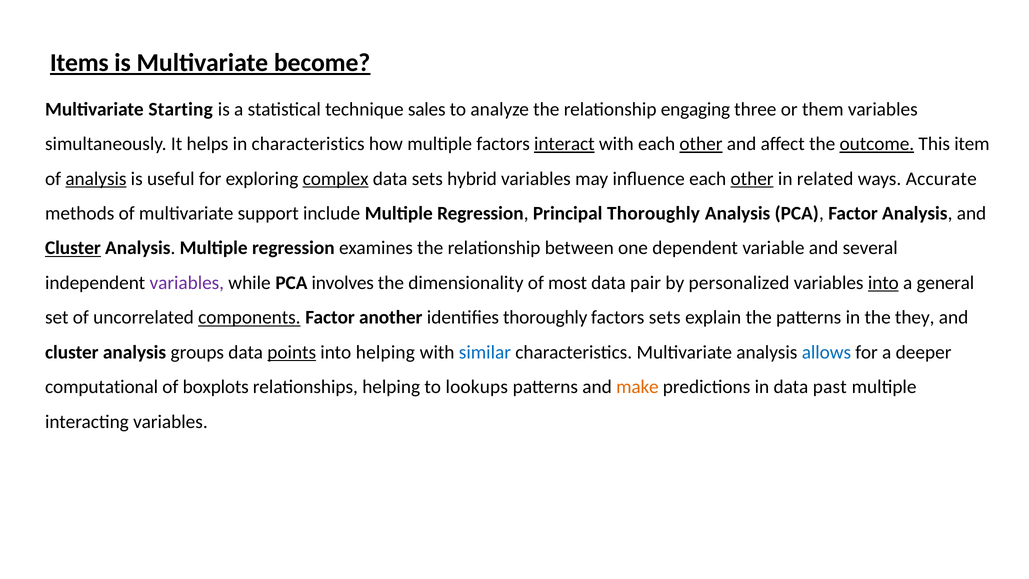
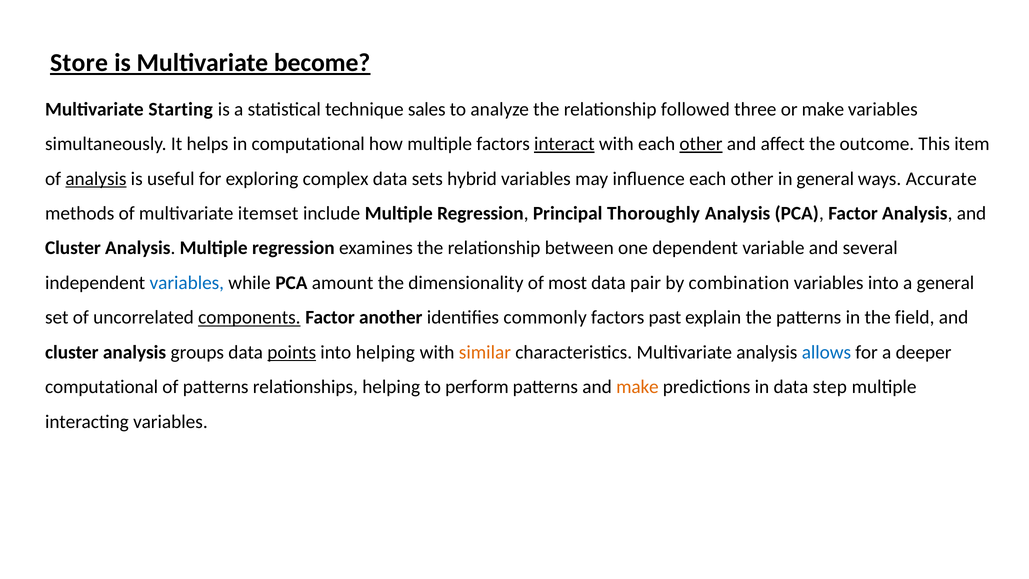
Items: Items -> Store
engaging: engaging -> followed
or them: them -> make
in characteristics: characteristics -> computational
outcome underline: present -> none
complex underline: present -> none
other at (752, 179) underline: present -> none
in related: related -> general
support: support -> itemset
Cluster at (73, 248) underline: present -> none
variables at (187, 283) colour: purple -> blue
involves: involves -> amount
personalized: personalized -> combination
into at (883, 283) underline: present -> none
identifies thoroughly: thoroughly -> commonly
factors sets: sets -> past
they: they -> field
similar colour: blue -> orange
of boxplots: boxplots -> patterns
lookups: lookups -> perform
past: past -> step
